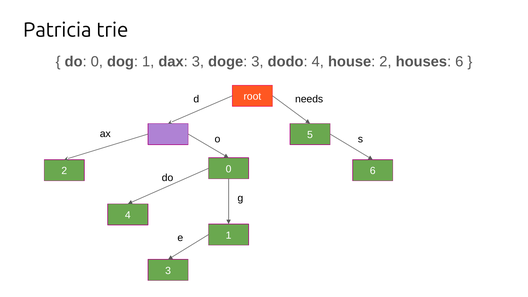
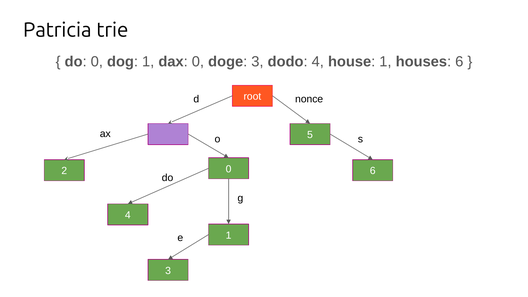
dax 3: 3 -> 0
house 2: 2 -> 1
needs: needs -> nonce
